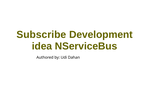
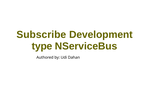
idea: idea -> type
